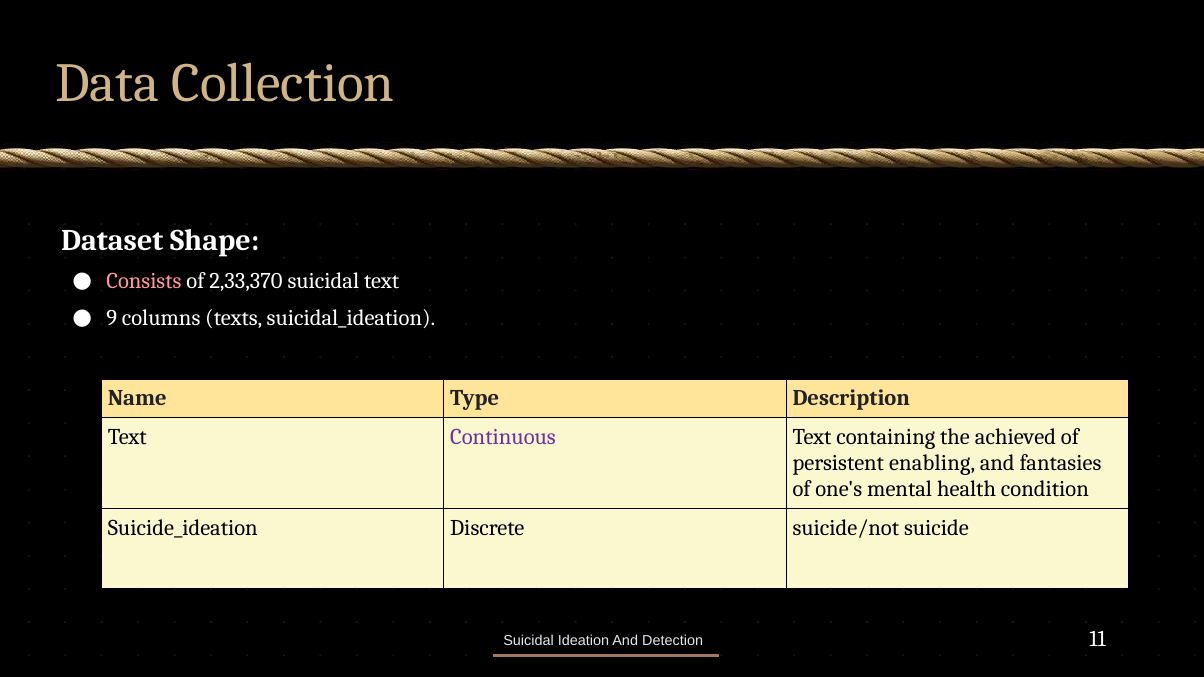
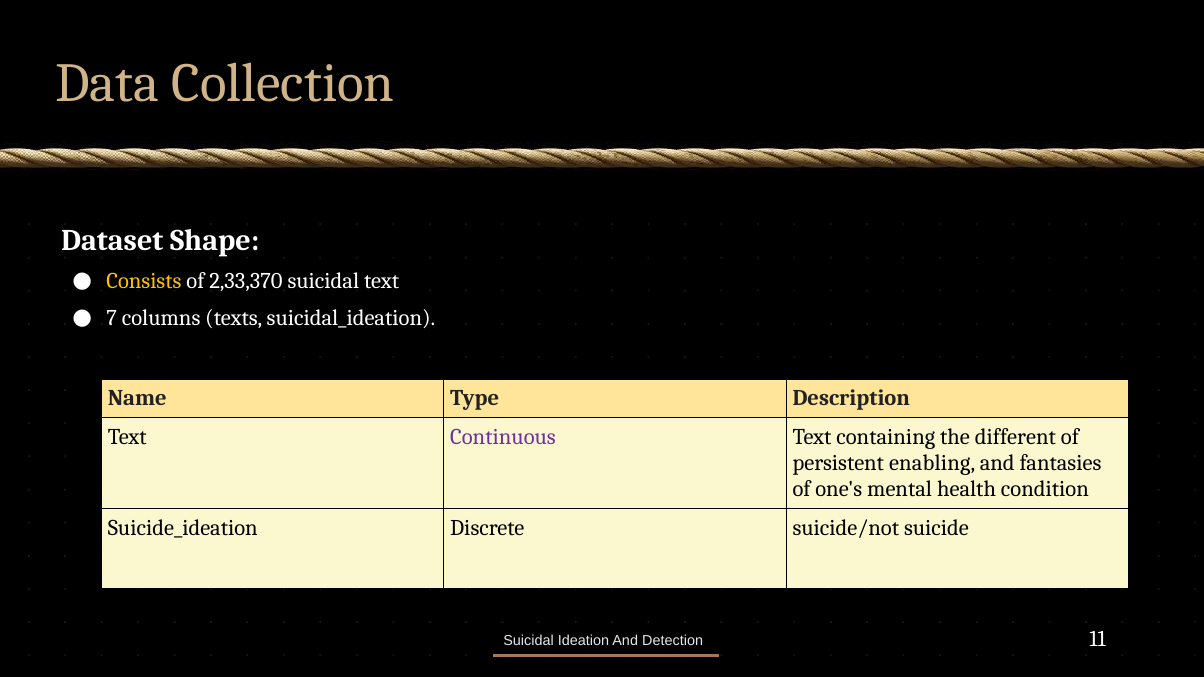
Consists colour: pink -> yellow
9: 9 -> 7
achieved: achieved -> different
